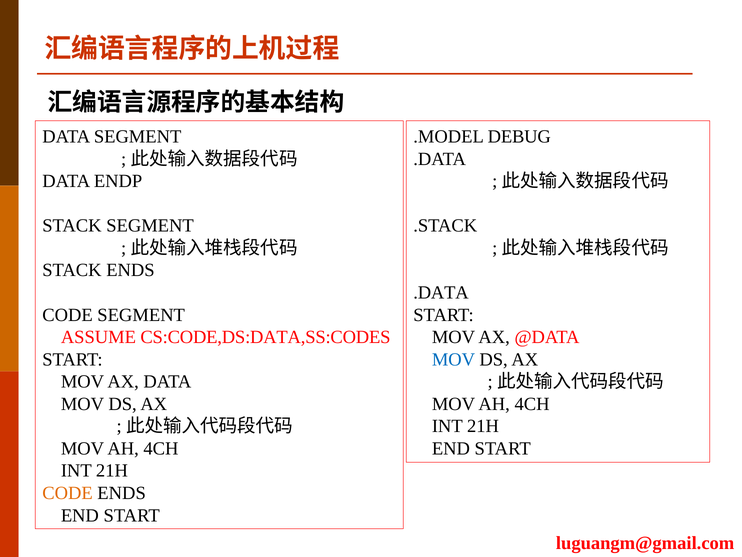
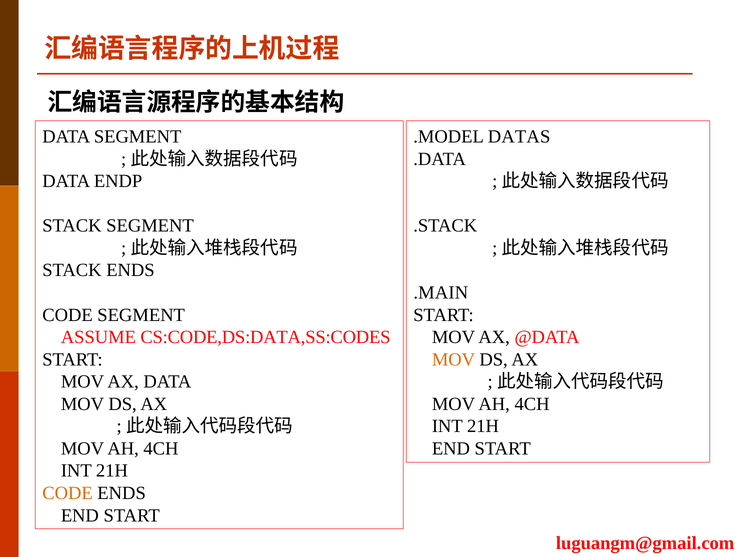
DEBUG: DEBUG -> DATAS
.DATA at (441, 292): .DATA -> .MAIN
MOV at (454, 359) colour: blue -> orange
